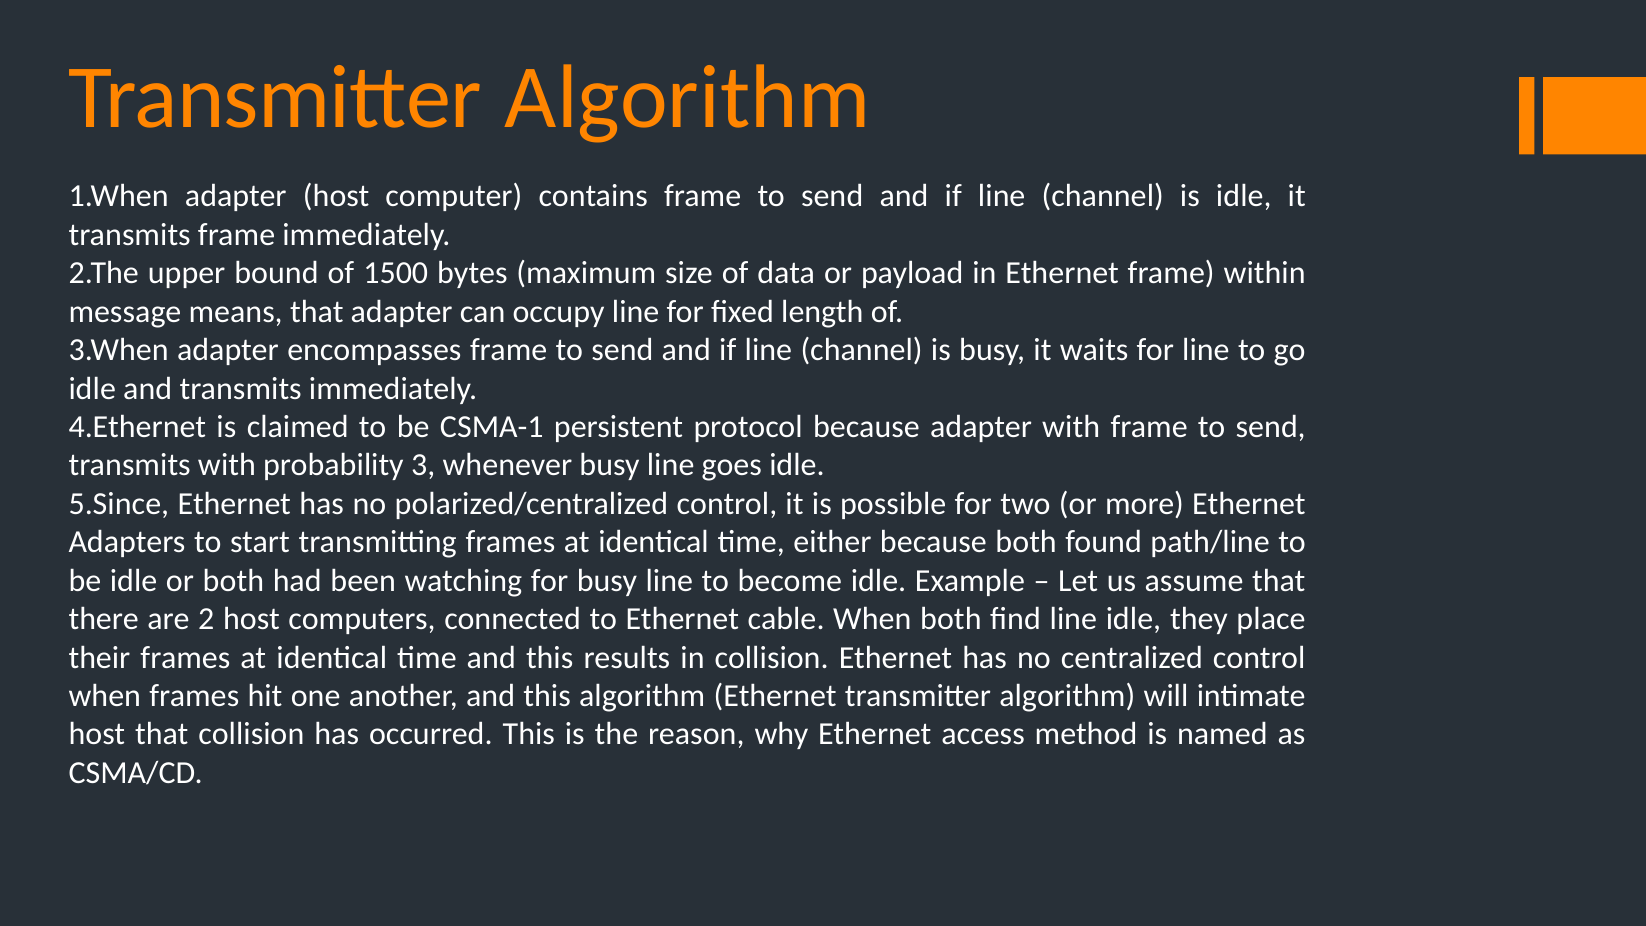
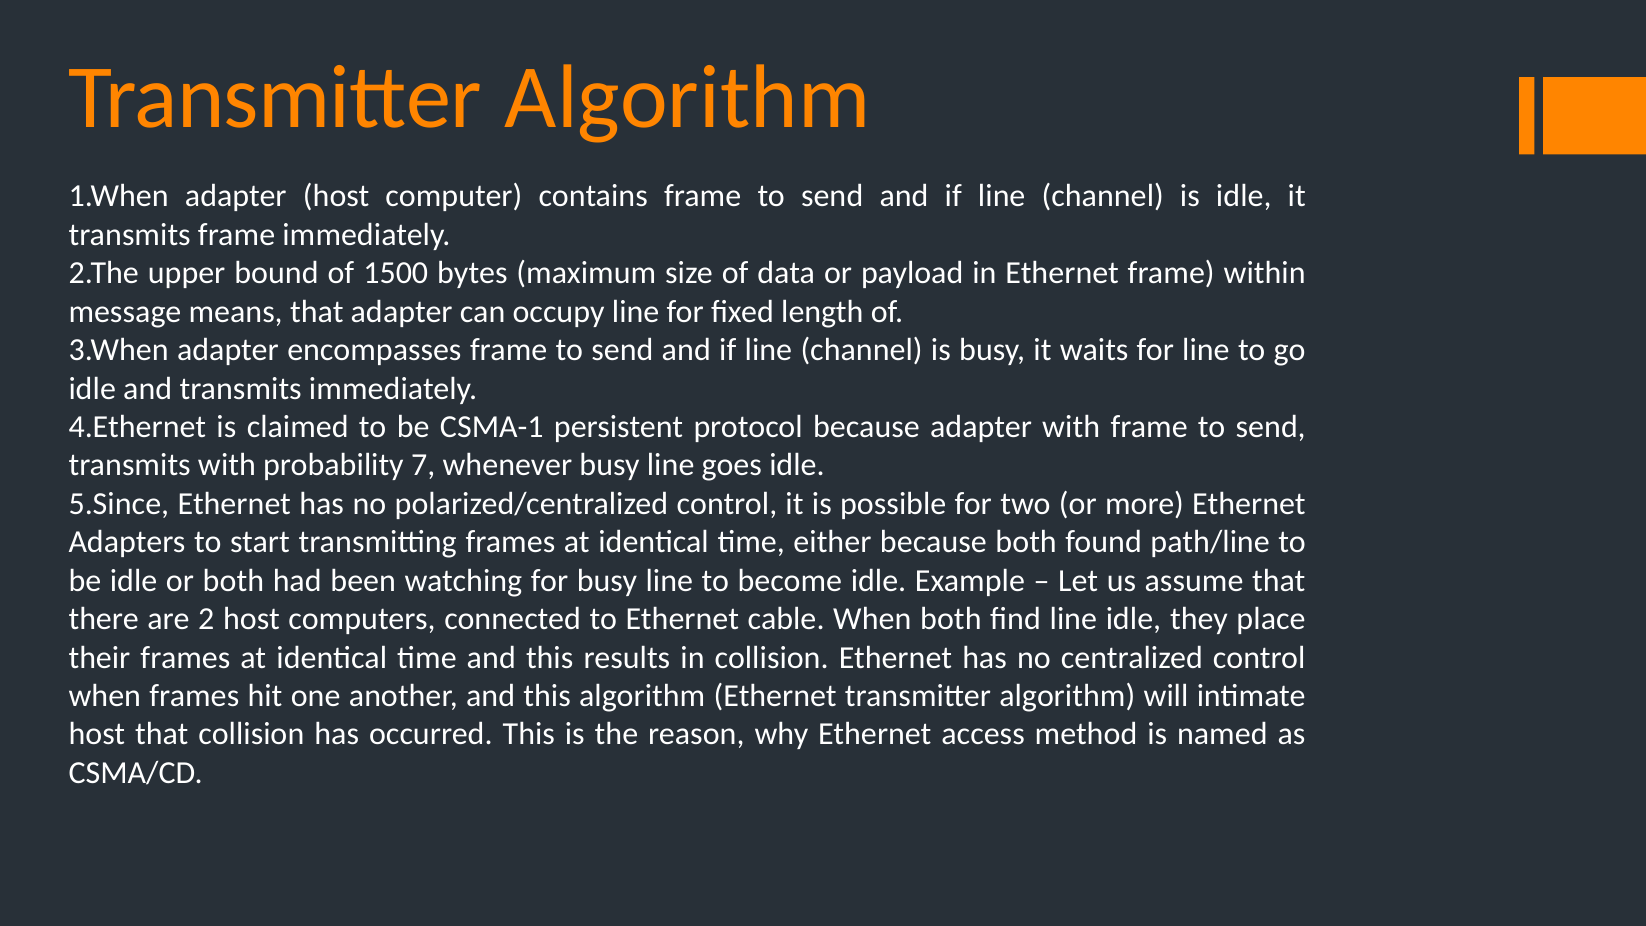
3: 3 -> 7
